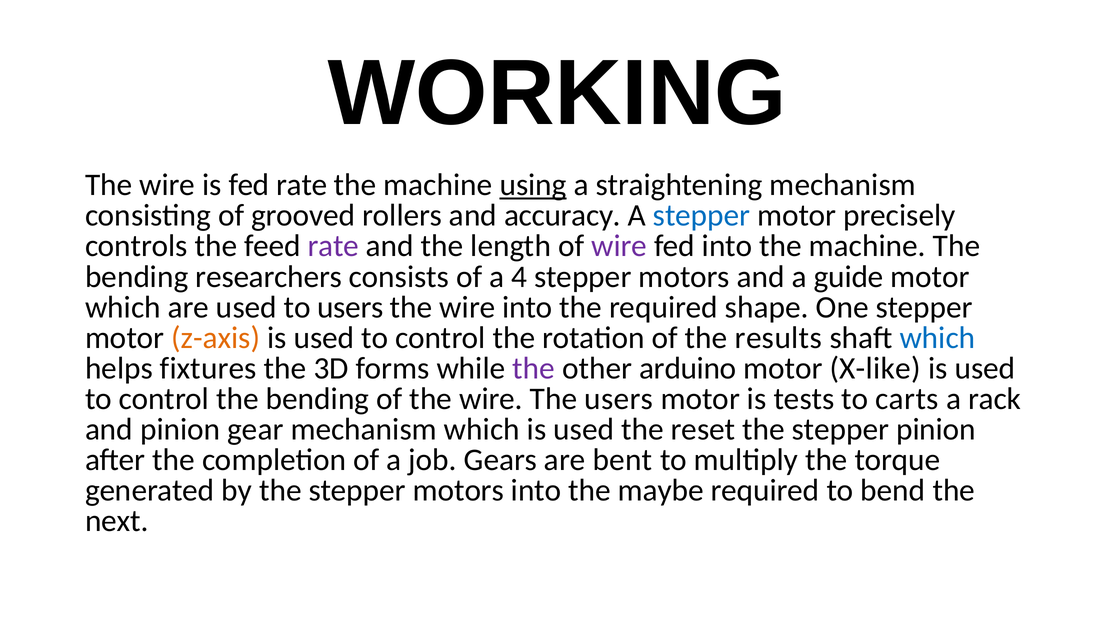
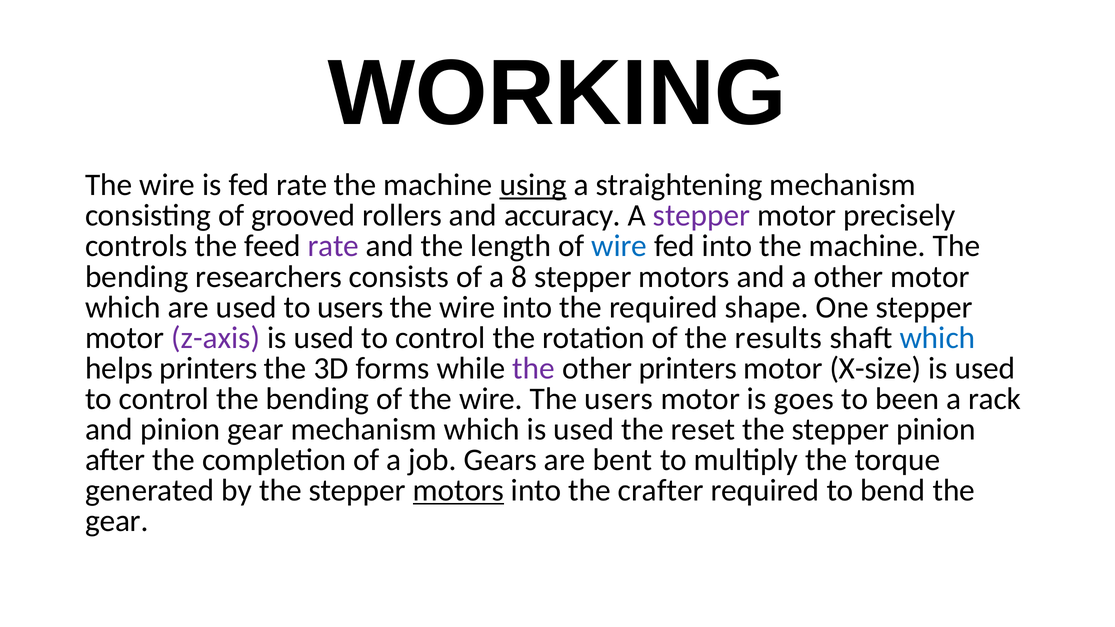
stepper at (701, 216) colour: blue -> purple
wire at (619, 246) colour: purple -> blue
4: 4 -> 8
a guide: guide -> other
z-axis colour: orange -> purple
helps fixtures: fixtures -> printers
other arduino: arduino -> printers
X-like: X-like -> X-size
tests: tests -> goes
carts: carts -> been
motors at (458, 490) underline: none -> present
maybe: maybe -> crafter
next at (117, 521): next -> gear
